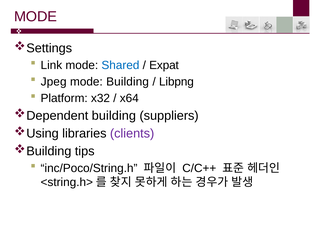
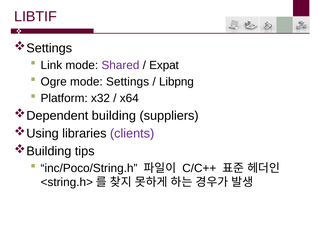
MODE at (36, 16): MODE -> LIBTIF
Shared colour: blue -> purple
Jpeg: Jpeg -> Ogre
mode Building: Building -> Settings
